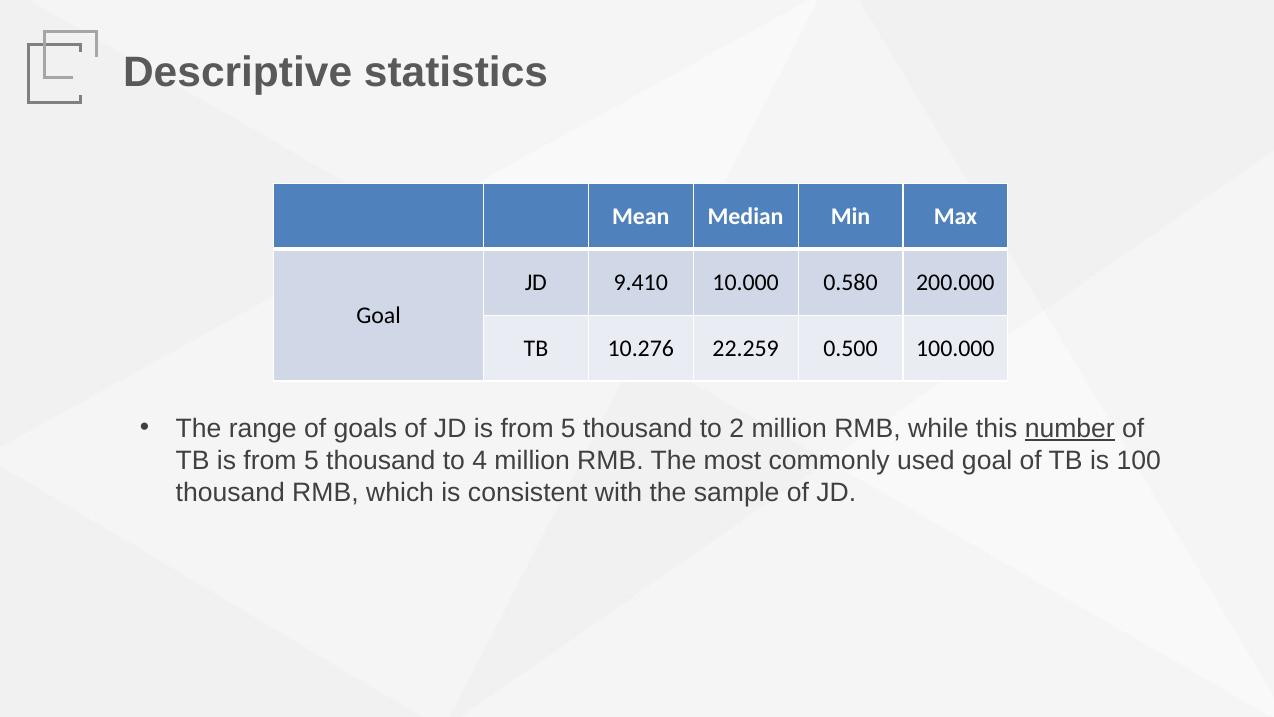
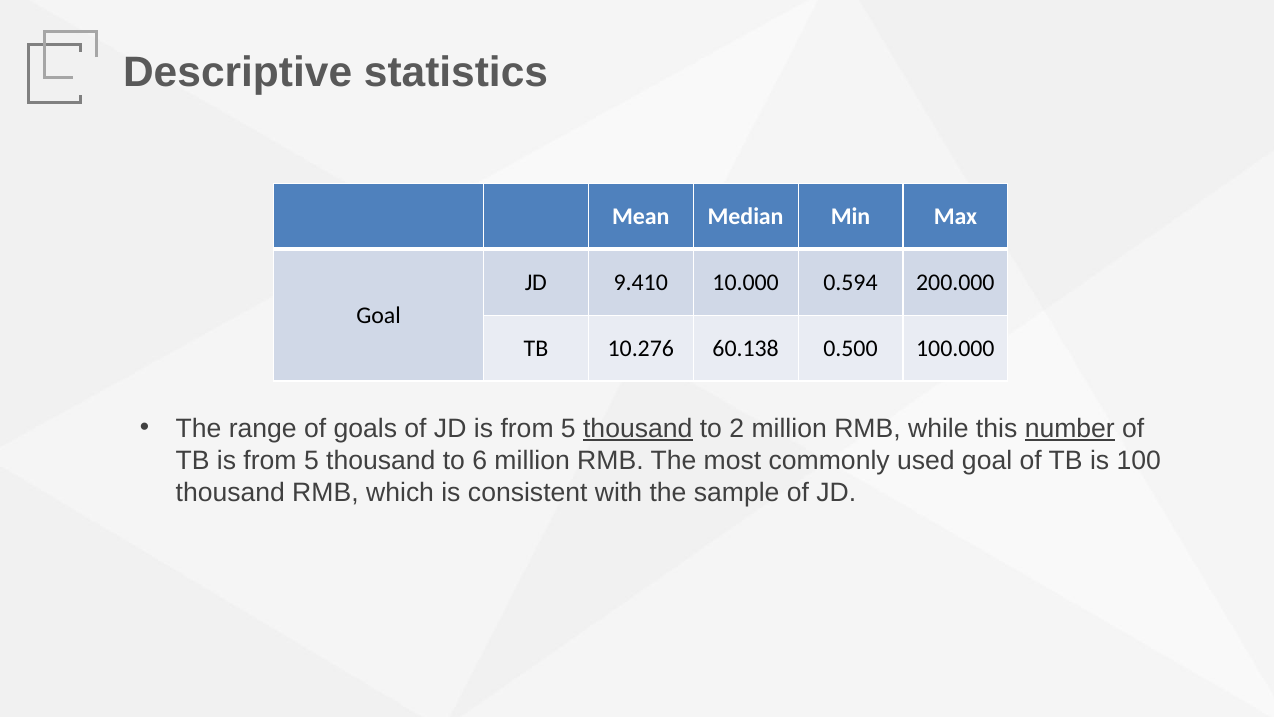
0.580: 0.580 -> 0.594
22.259: 22.259 -> 60.138
thousand at (638, 428) underline: none -> present
4: 4 -> 6
